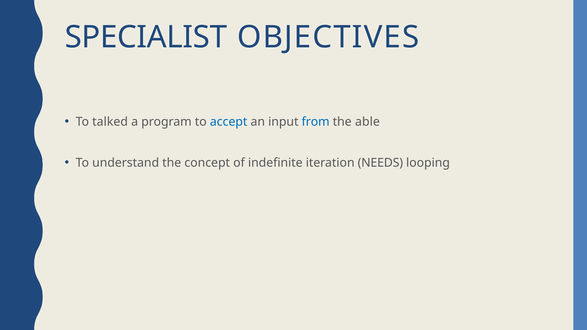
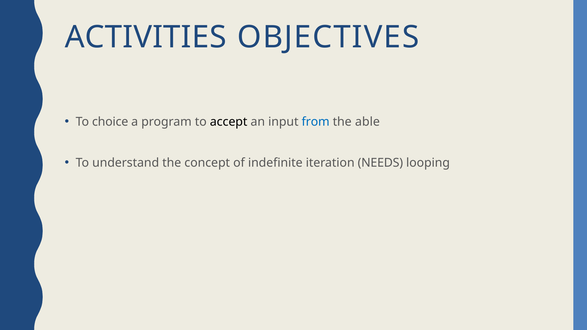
SPECIALIST: SPECIALIST -> ACTIVITIES
talked: talked -> choice
accept colour: blue -> black
